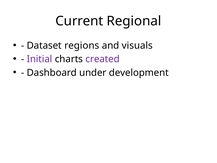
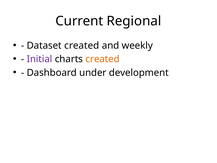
Dataset regions: regions -> created
visuals: visuals -> weekly
created at (103, 59) colour: purple -> orange
